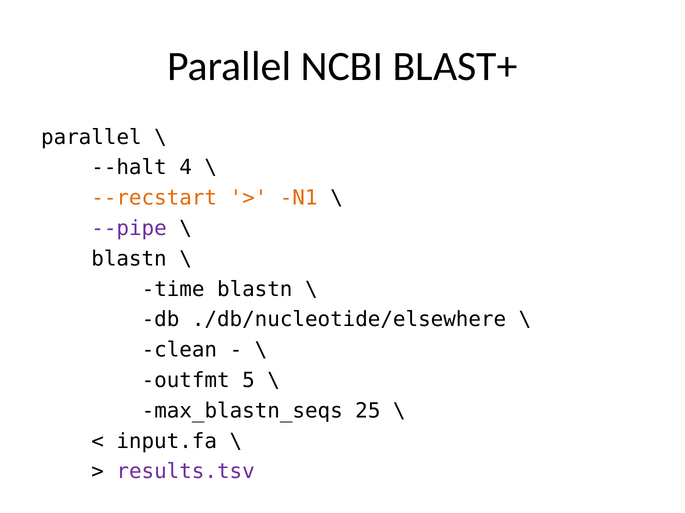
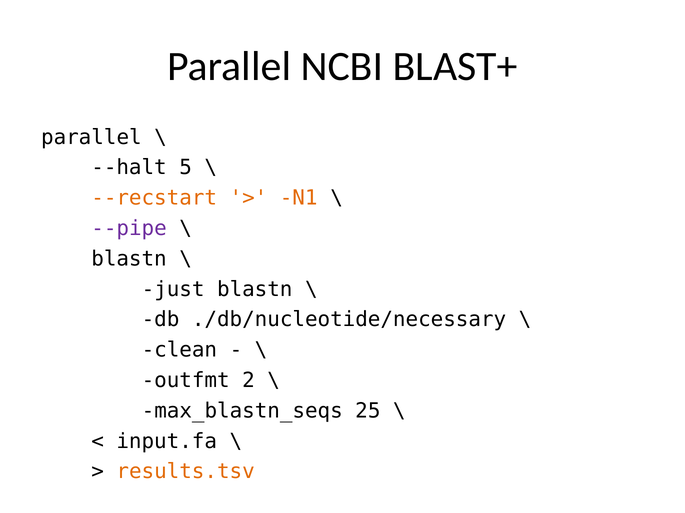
4: 4 -> 5
time: time -> just
./db/nucleotide/elsewhere: ./db/nucleotide/elsewhere -> ./db/nucleotide/necessary
5: 5 -> 2
results.tsv colour: purple -> orange
